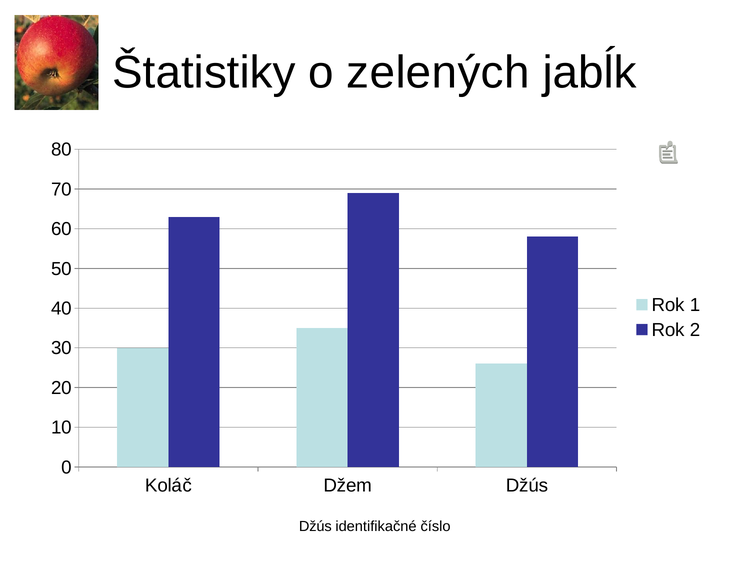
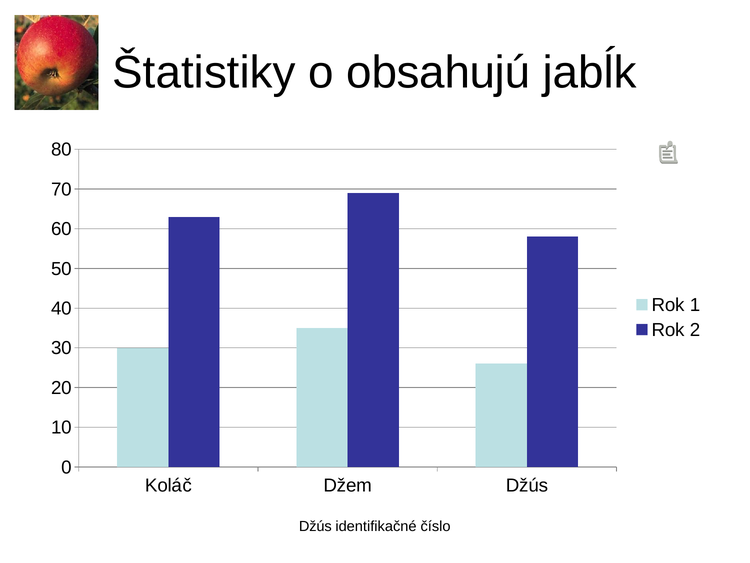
zelených: zelených -> obsahujú
